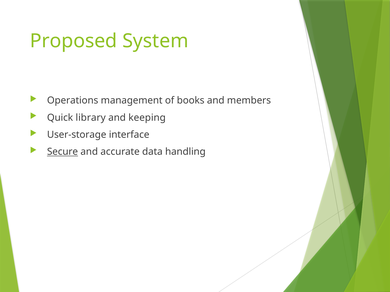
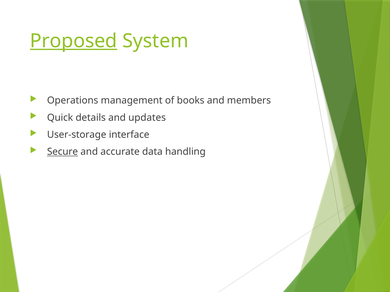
Proposed underline: none -> present
library: library -> details
keeping: keeping -> updates
